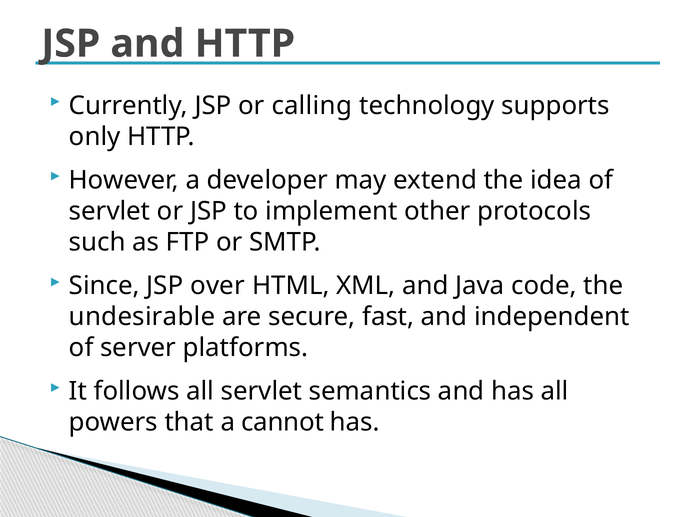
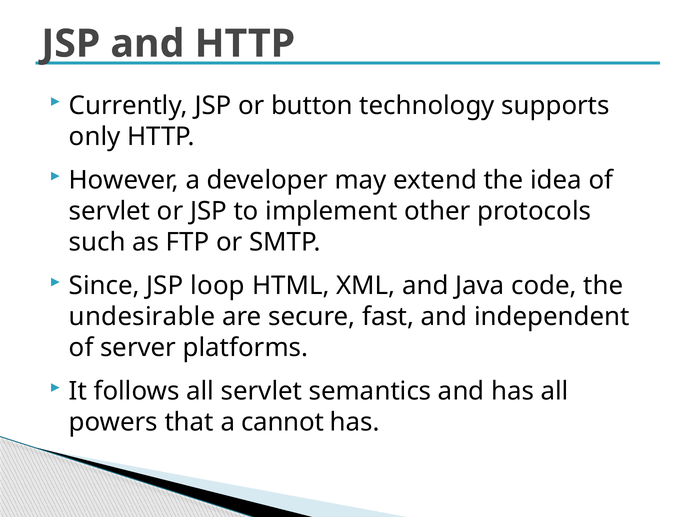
calling: calling -> button
over: over -> loop
